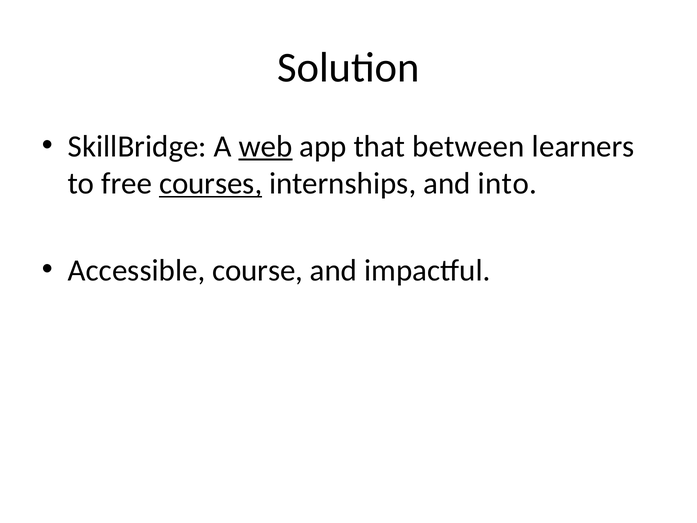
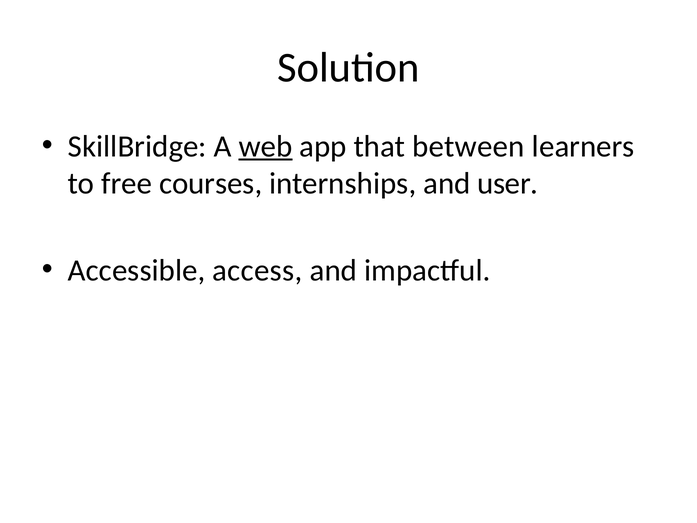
courses underline: present -> none
into: into -> user
course: course -> access
